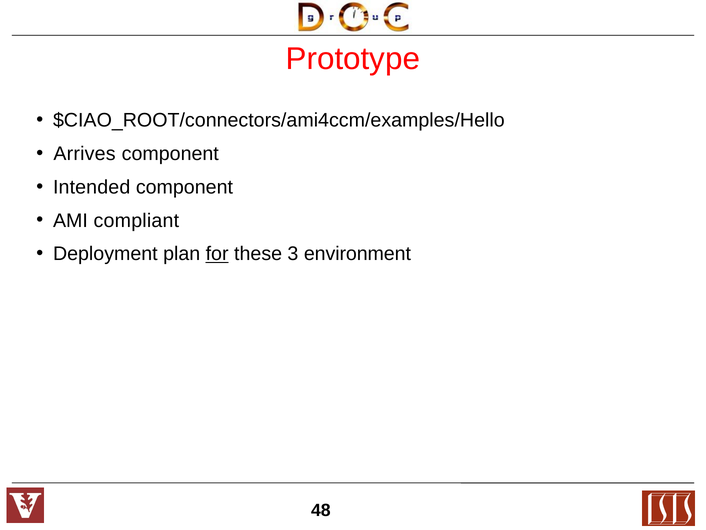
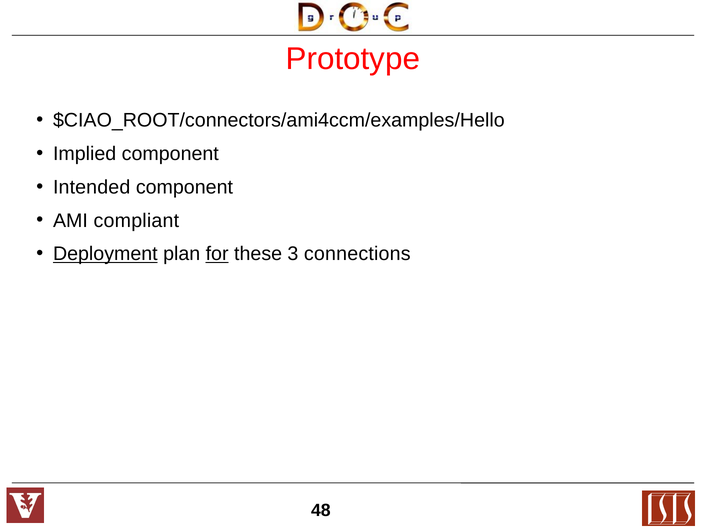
Arrives: Arrives -> Implied
Deployment underline: none -> present
environment: environment -> connections
